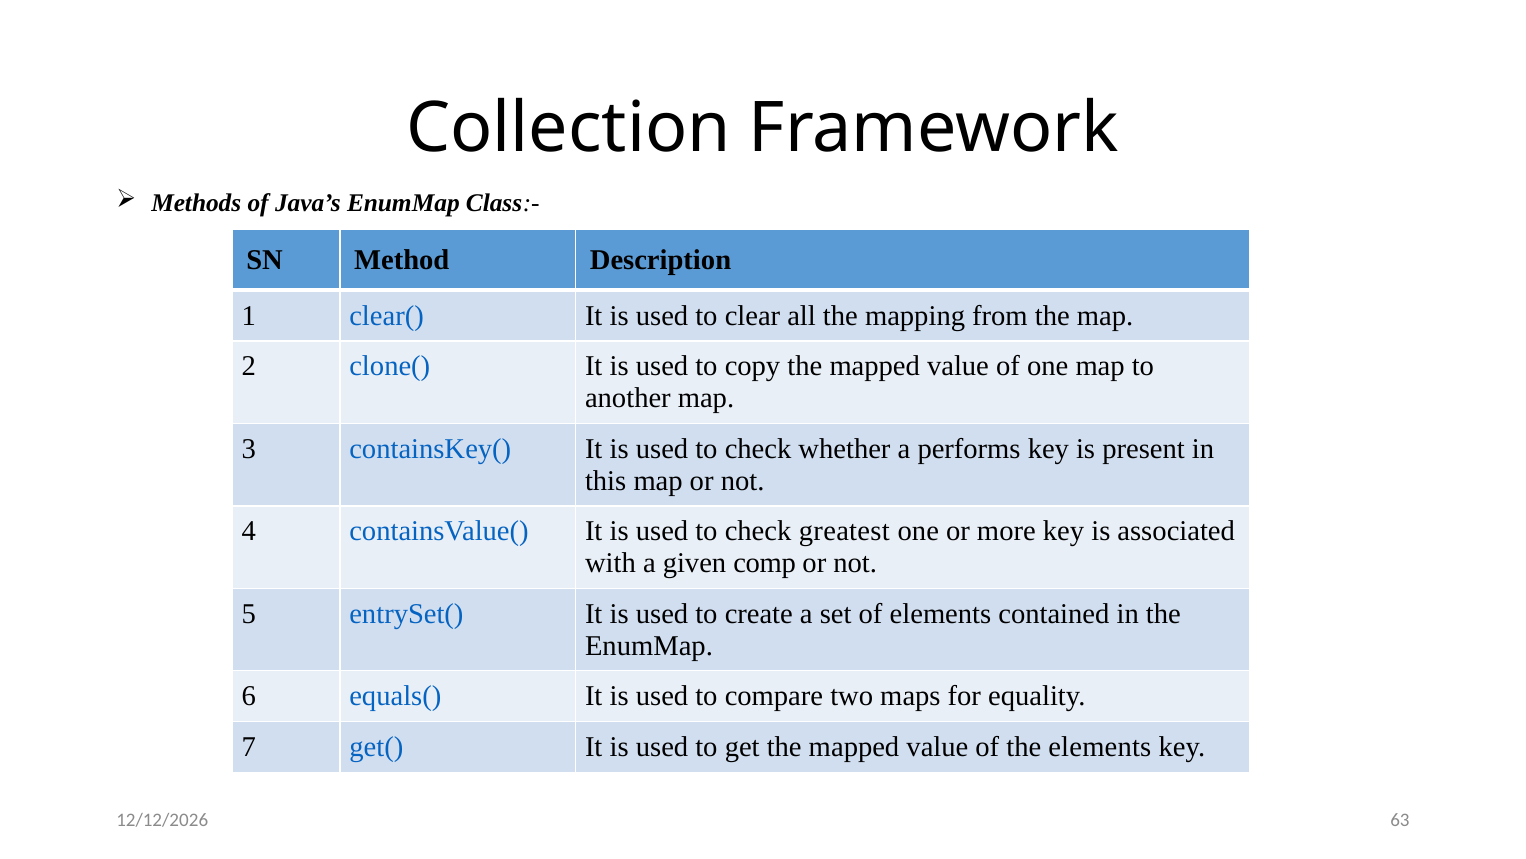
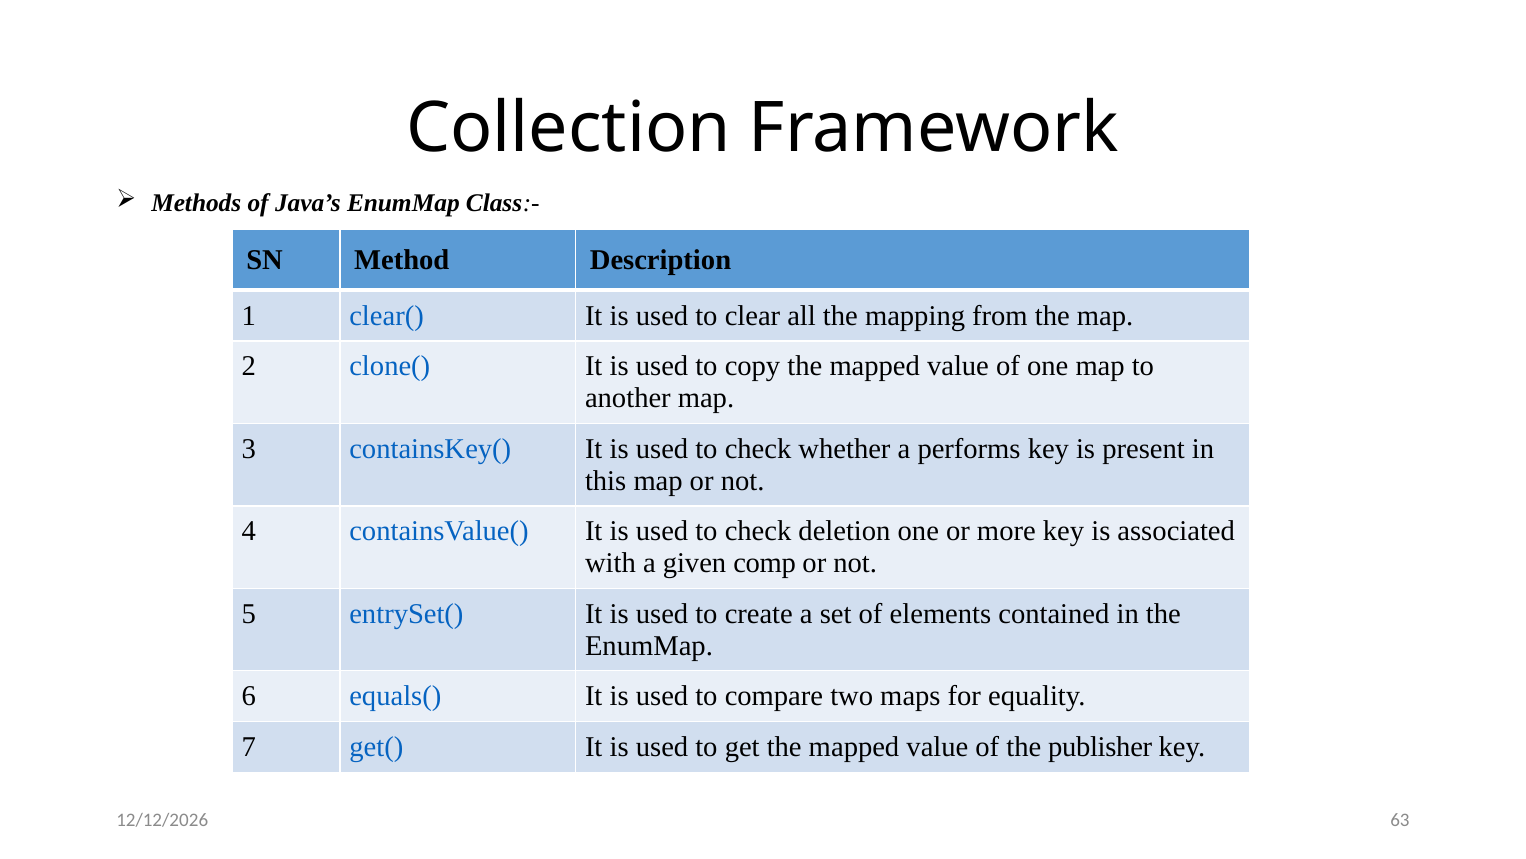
greatest: greatest -> deletion
the elements: elements -> publisher
